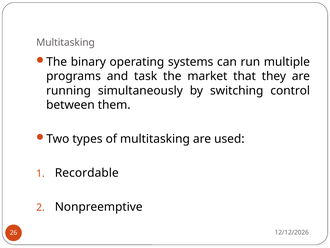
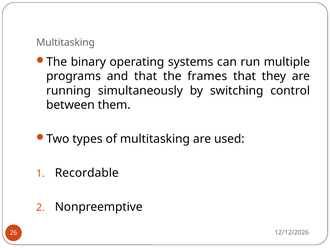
and task: task -> that
market: market -> frames
